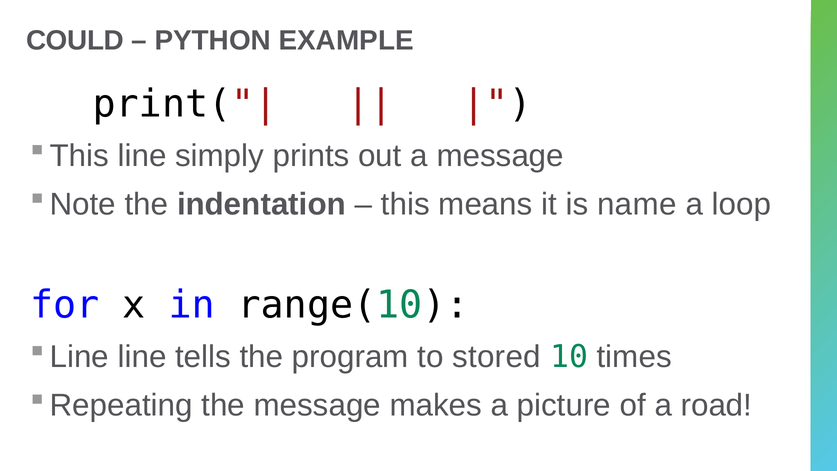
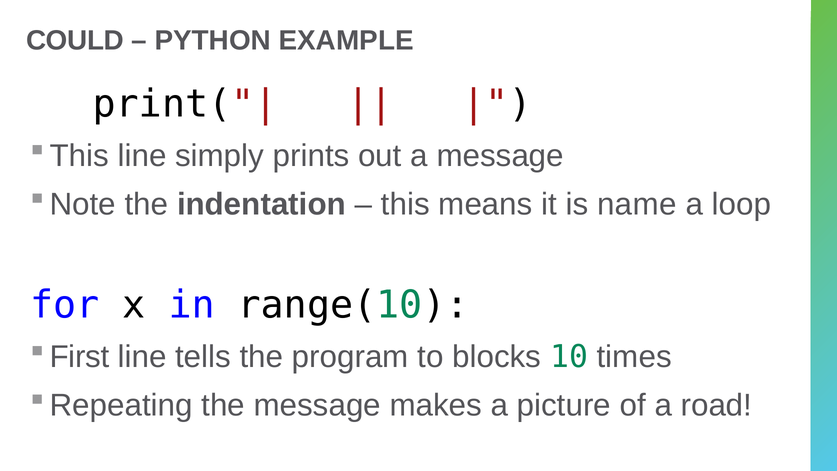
Line at (79, 357): Line -> First
stored: stored -> blocks
